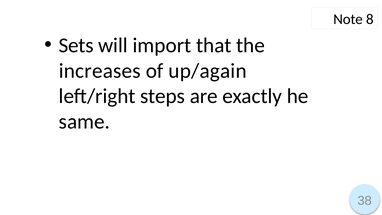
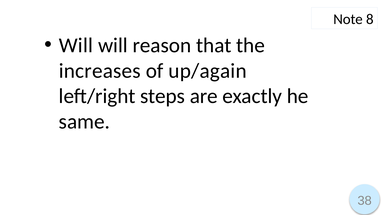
Sets at (76, 45): Sets -> Will
import: import -> reason
